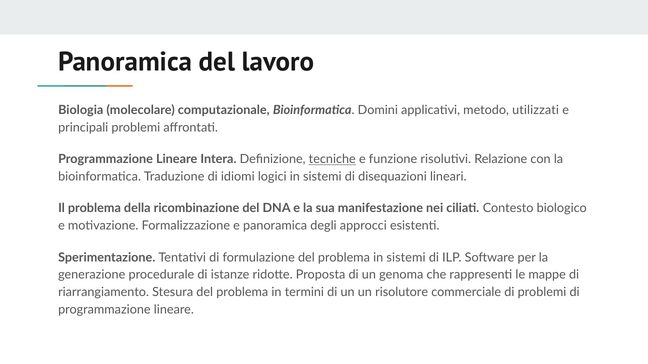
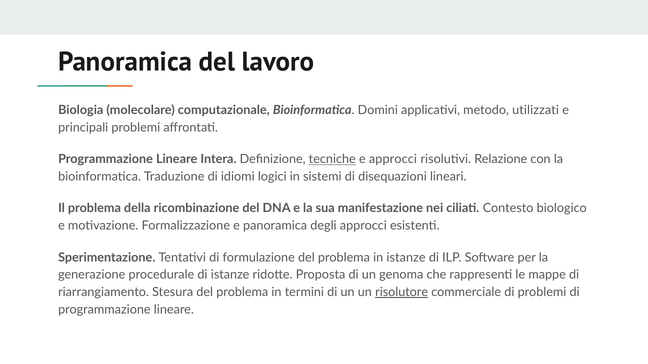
e funzione: funzione -> approcci
problema in sistemi: sistemi -> istanze
risolutore underline: none -> present
